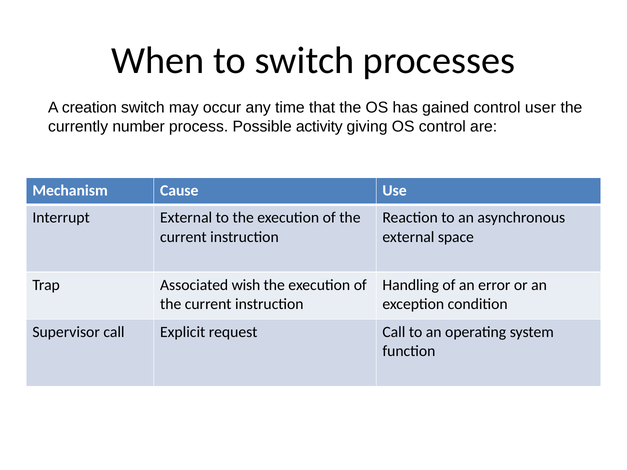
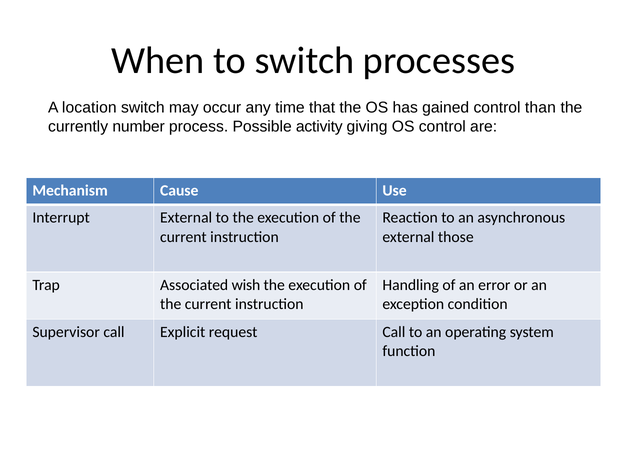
creation: creation -> location
user: user -> than
space: space -> those
